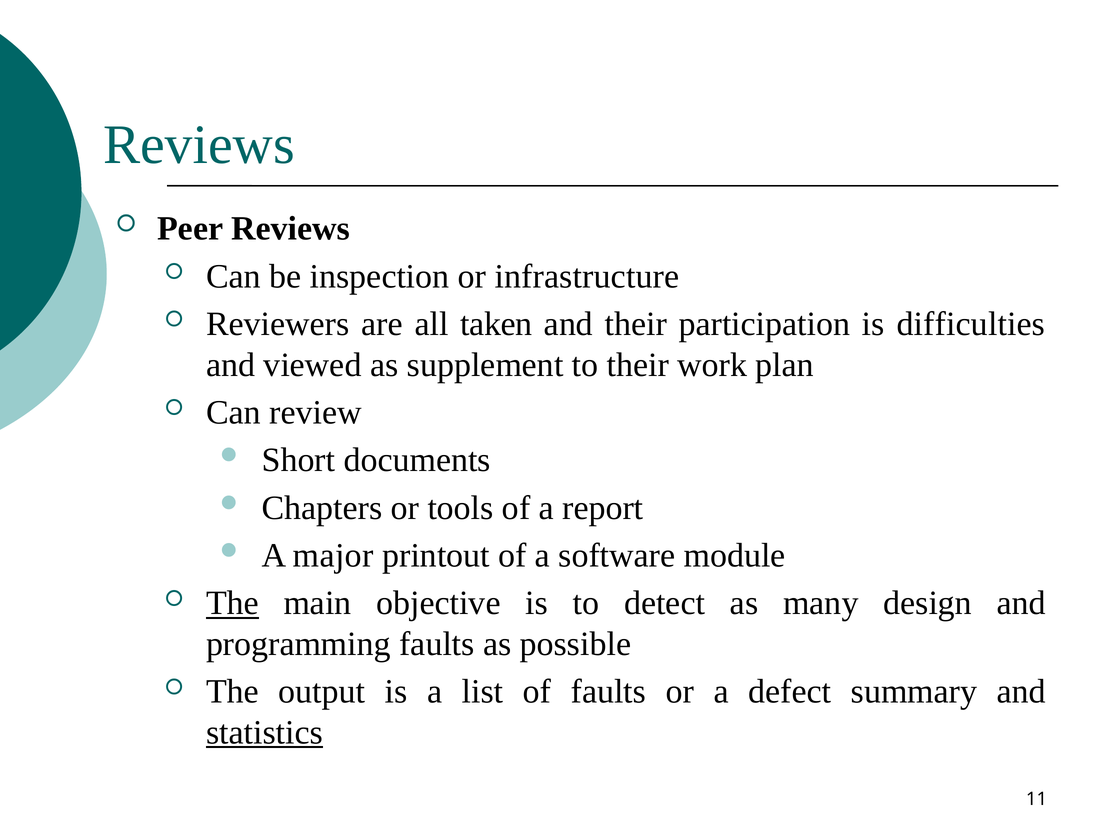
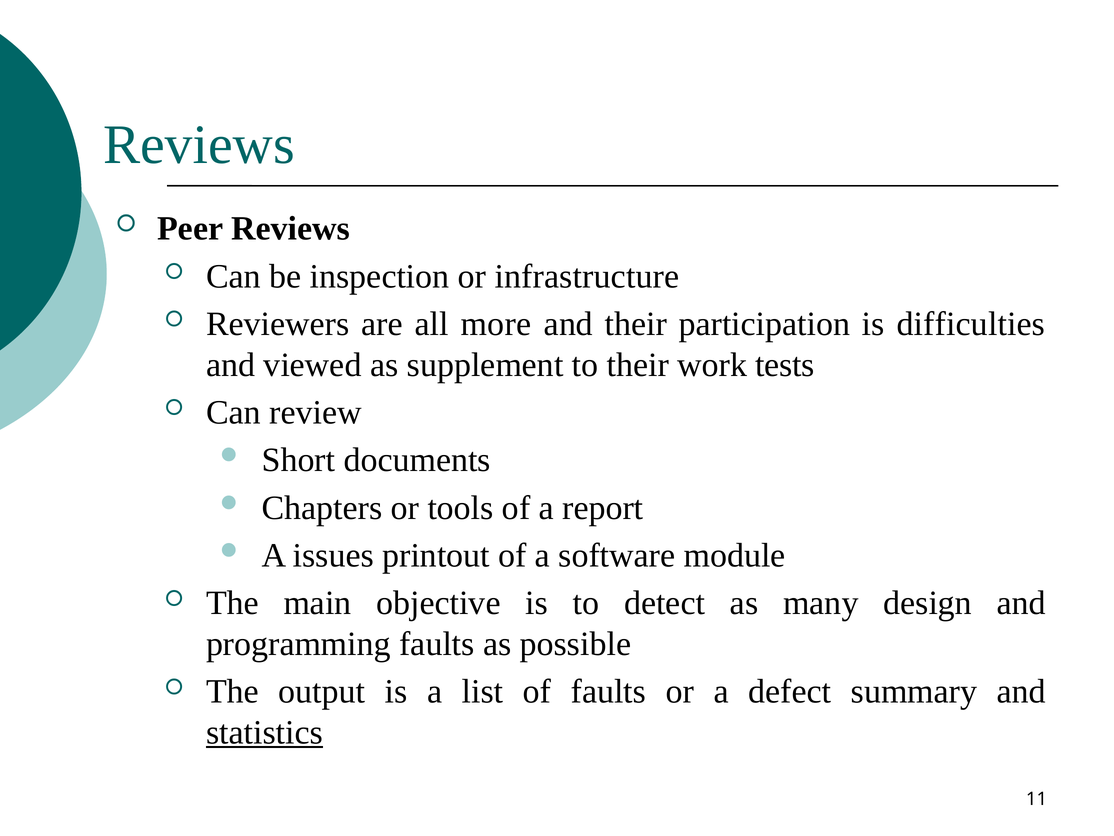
taken: taken -> more
plan: plan -> tests
major: major -> issues
The at (232, 603) underline: present -> none
